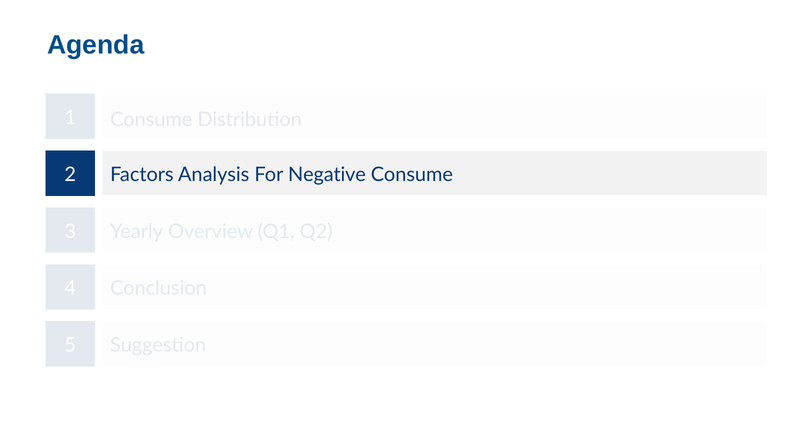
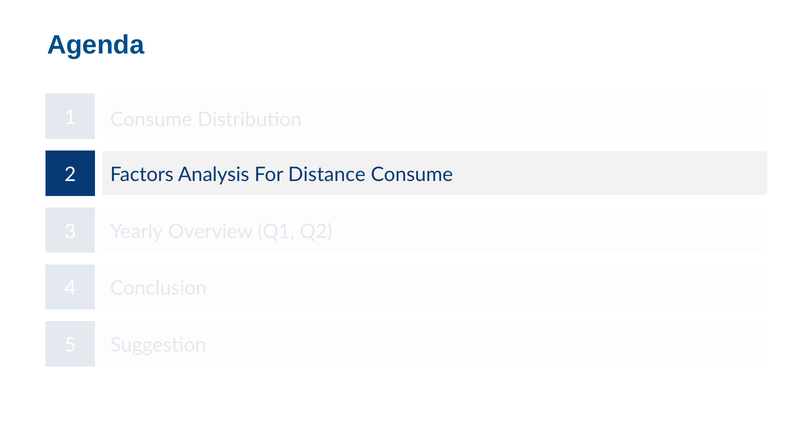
Negative: Negative -> Distance
